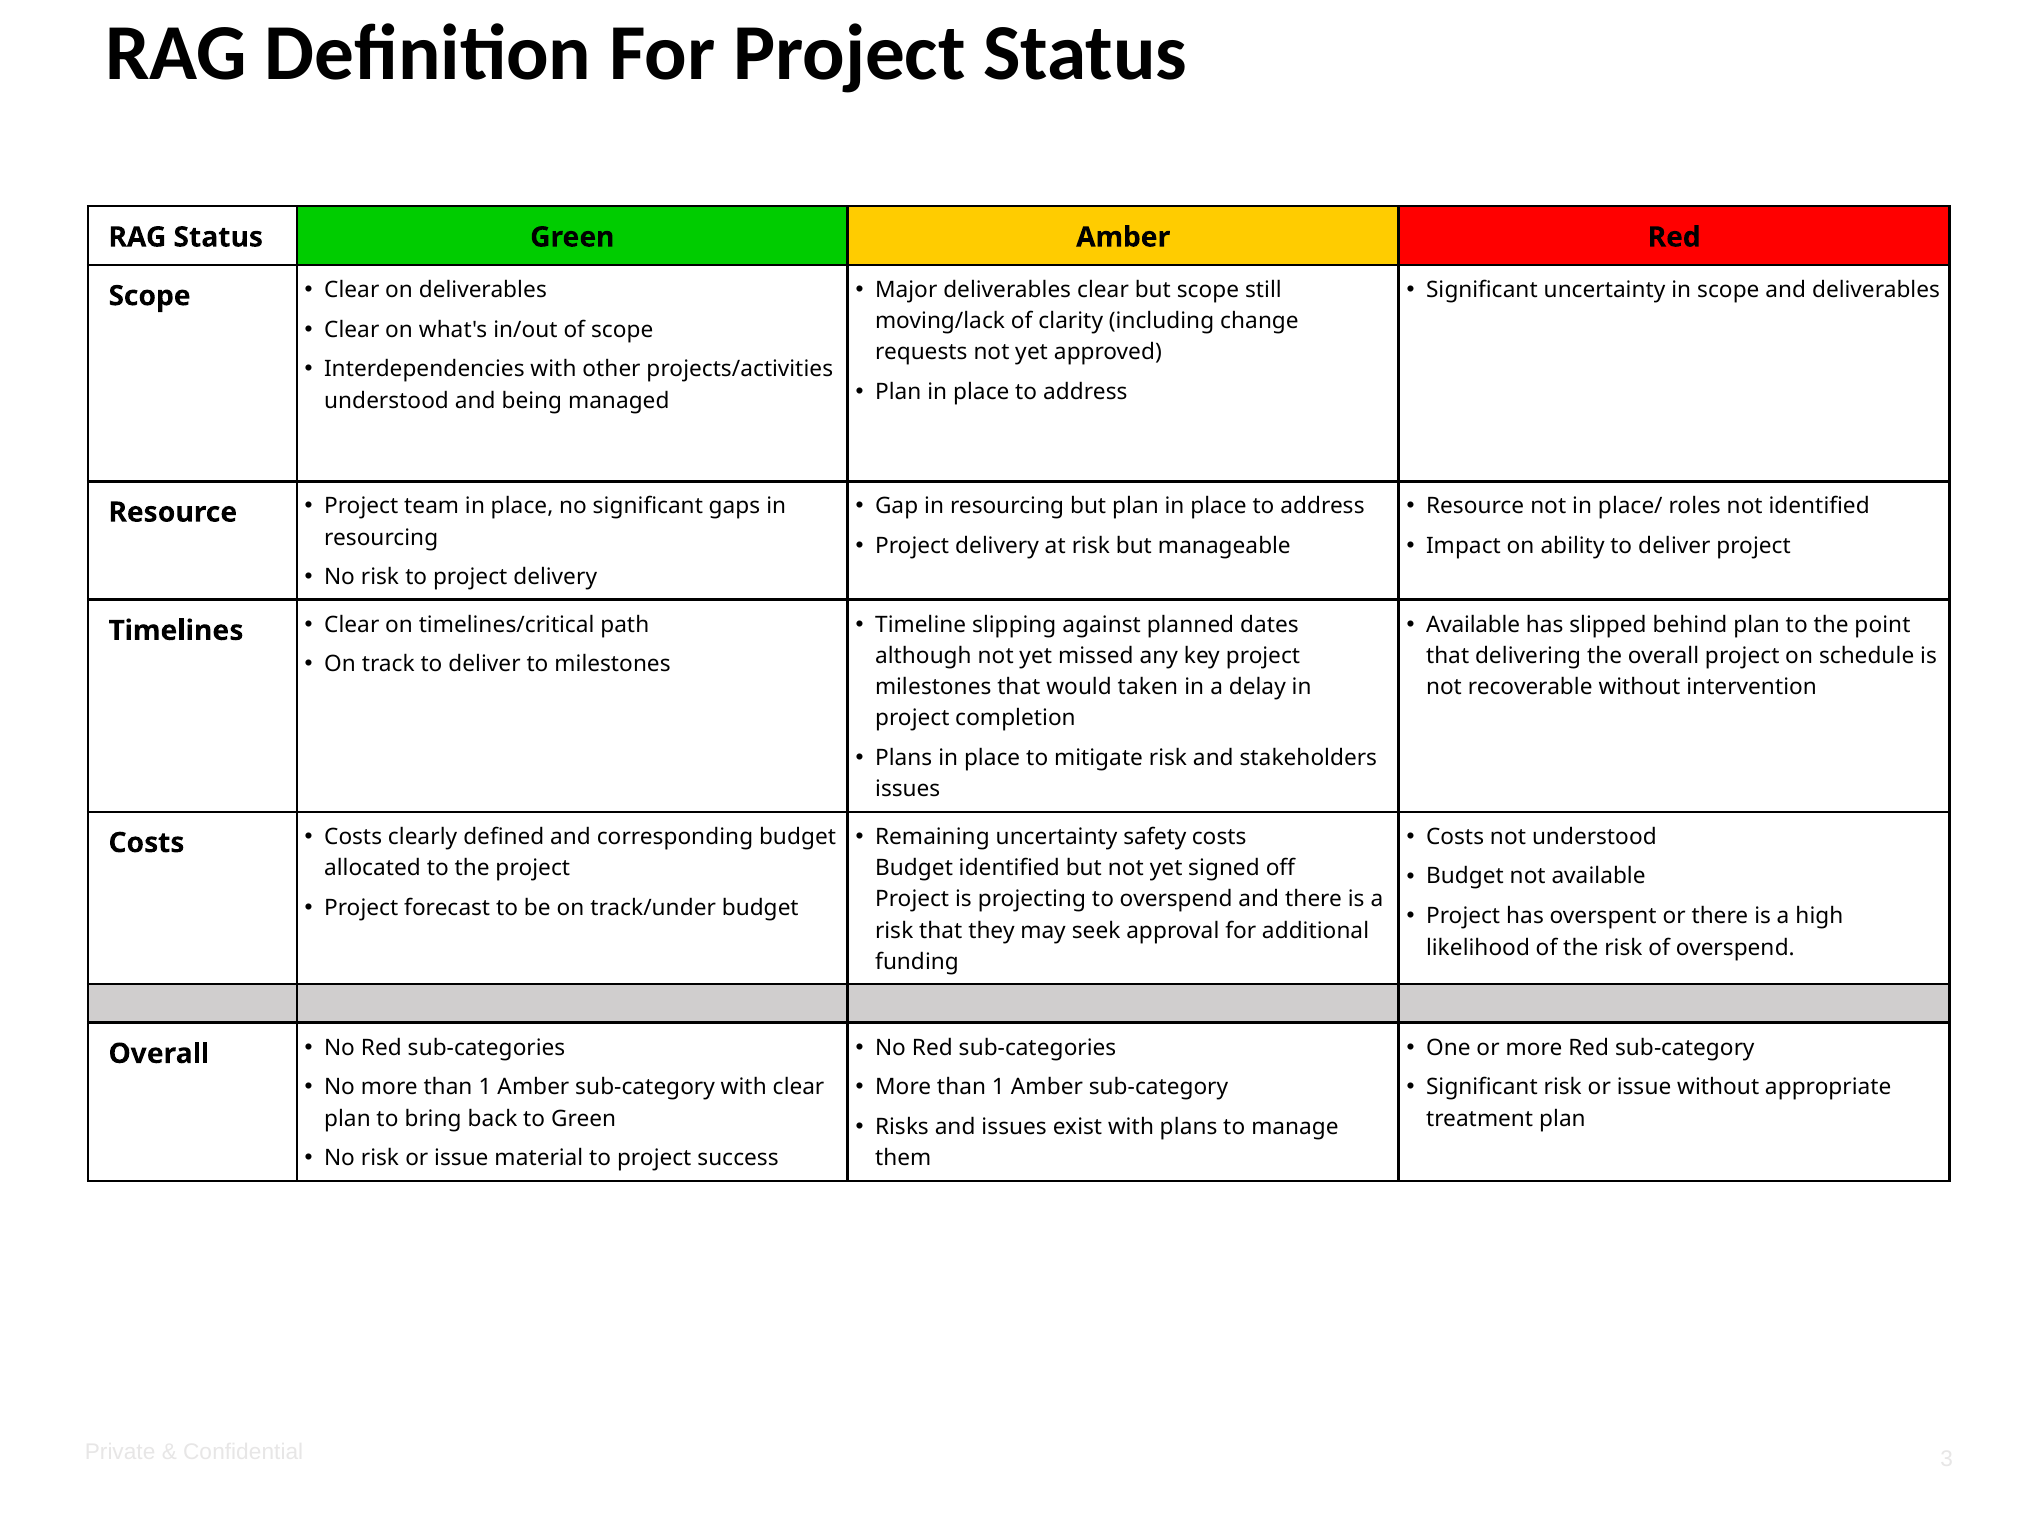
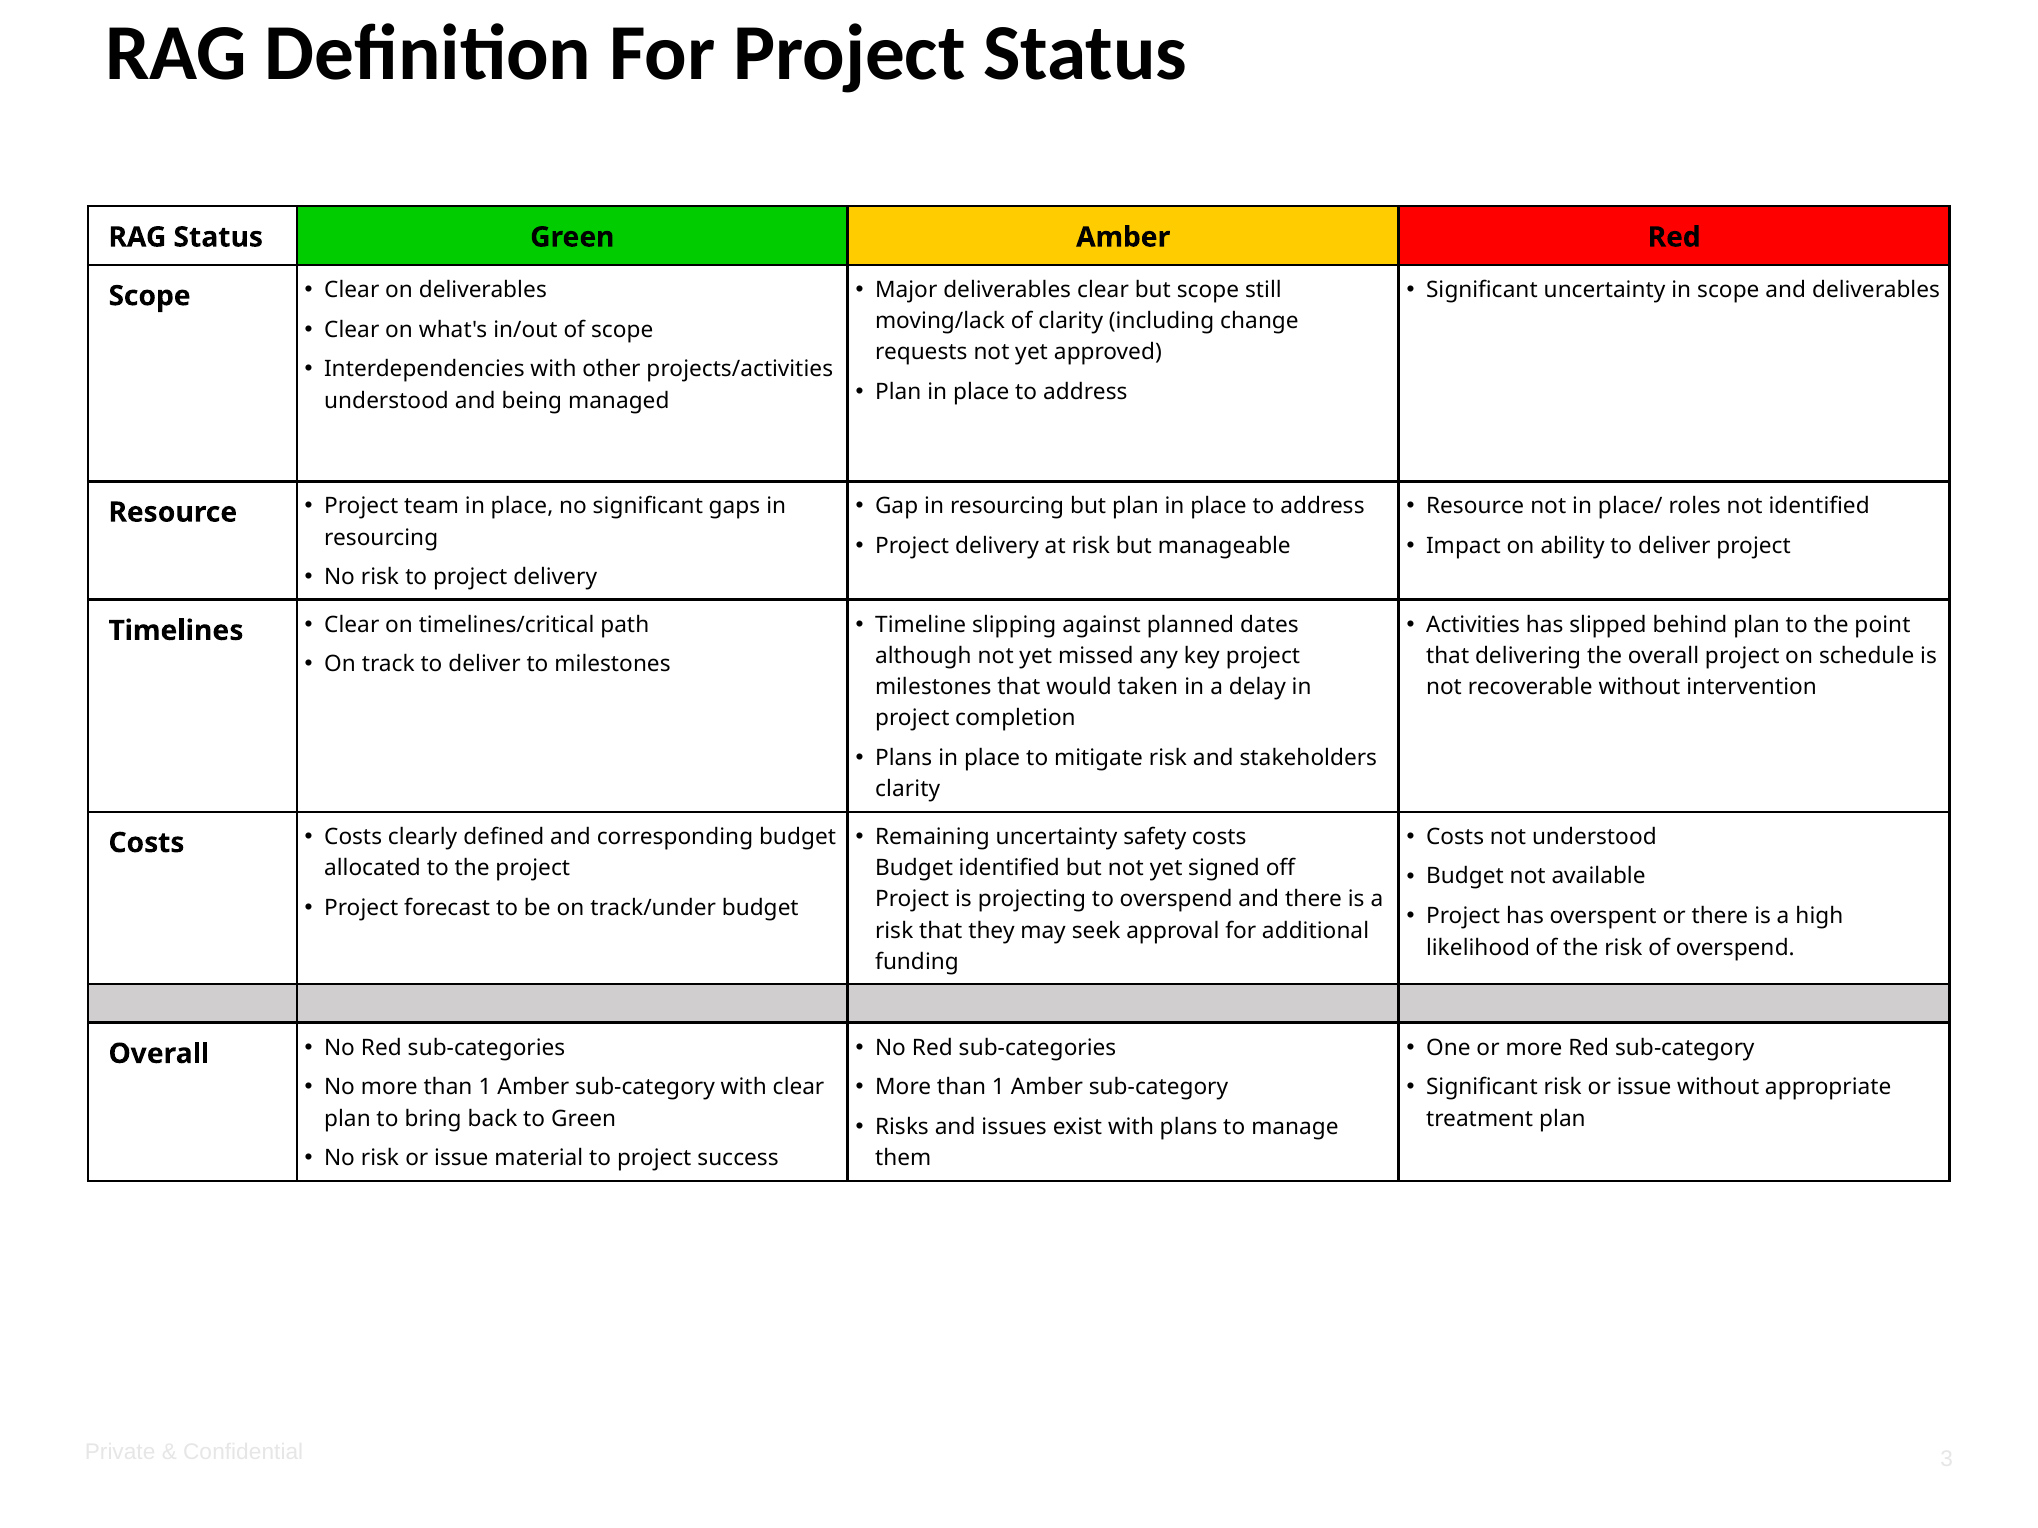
Available at (1473, 625): Available -> Activities
issues at (908, 790): issues -> clarity
